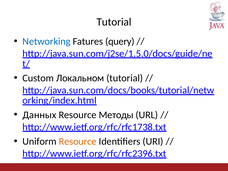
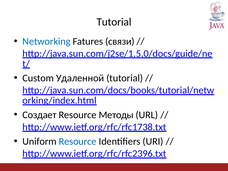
query: query -> связи
Локальном: Локальном -> Удаленной
Данных: Данных -> Создает
Resource at (78, 141) colour: orange -> blue
